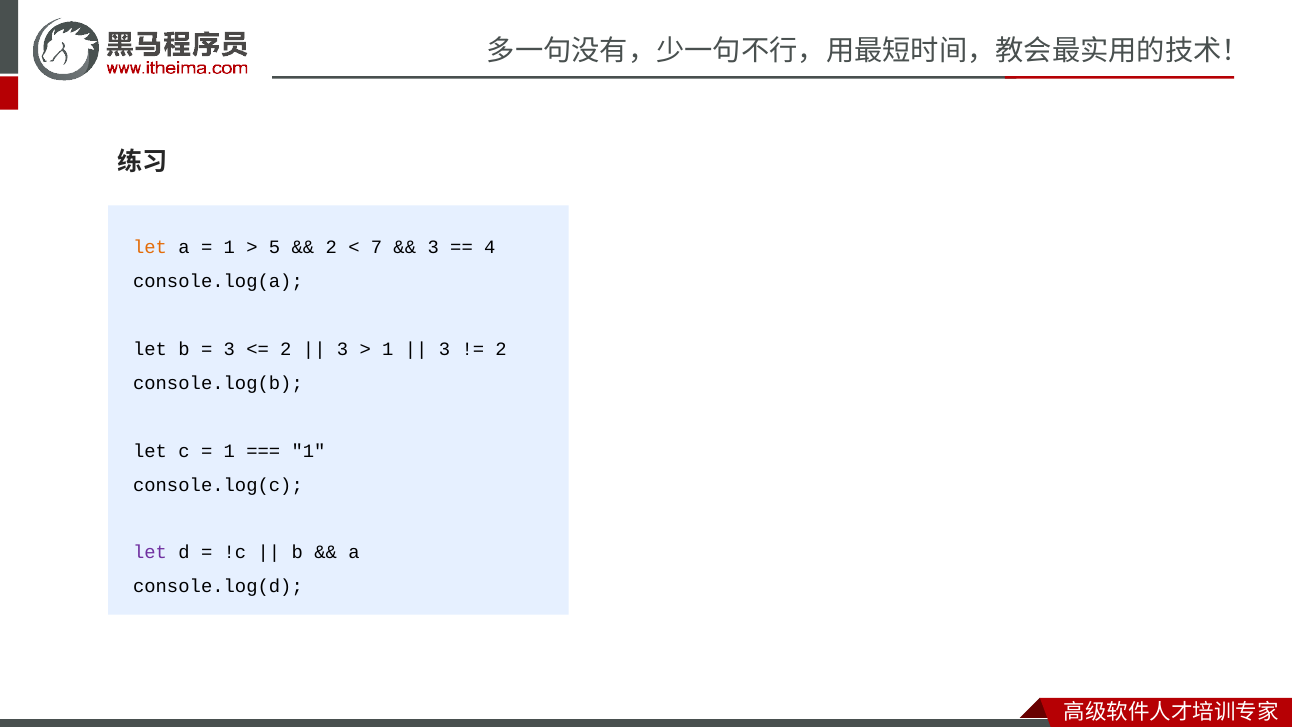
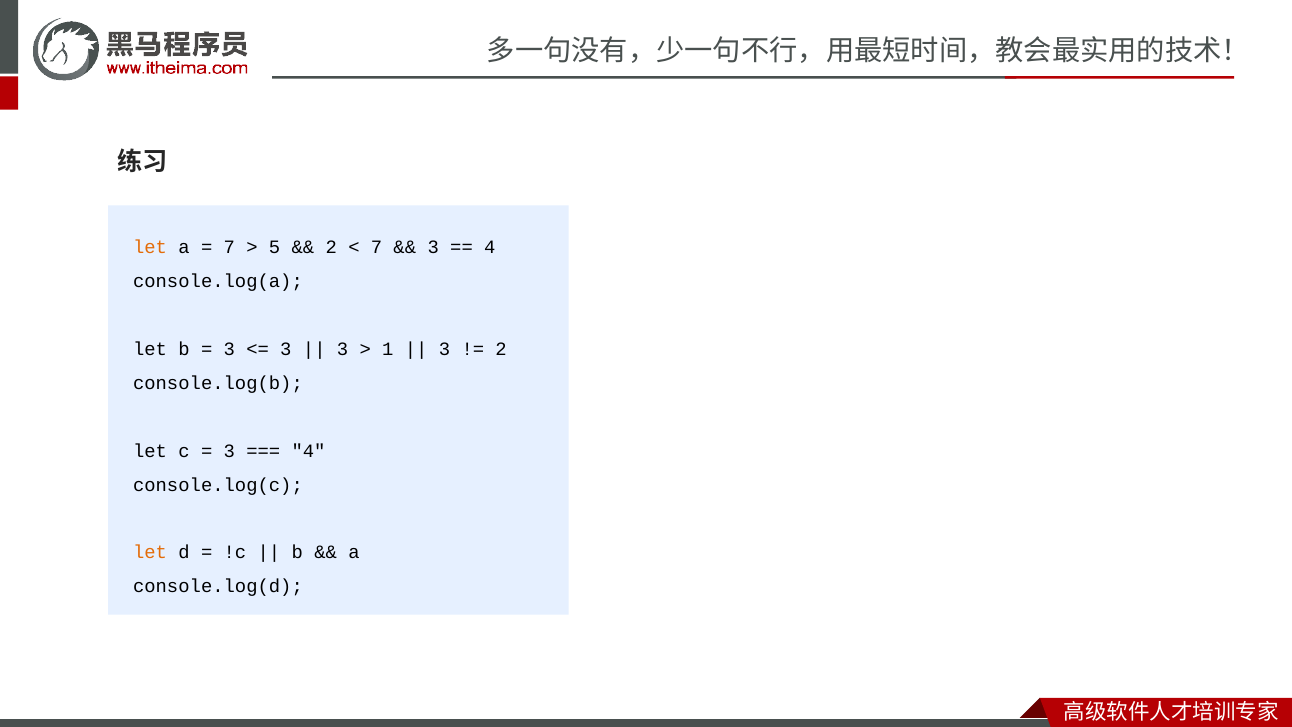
1 at (229, 247): 1 -> 7
2 at (286, 349): 2 -> 3
1 at (229, 451): 1 -> 3
1 at (309, 451): 1 -> 4
let at (150, 552) colour: purple -> orange
